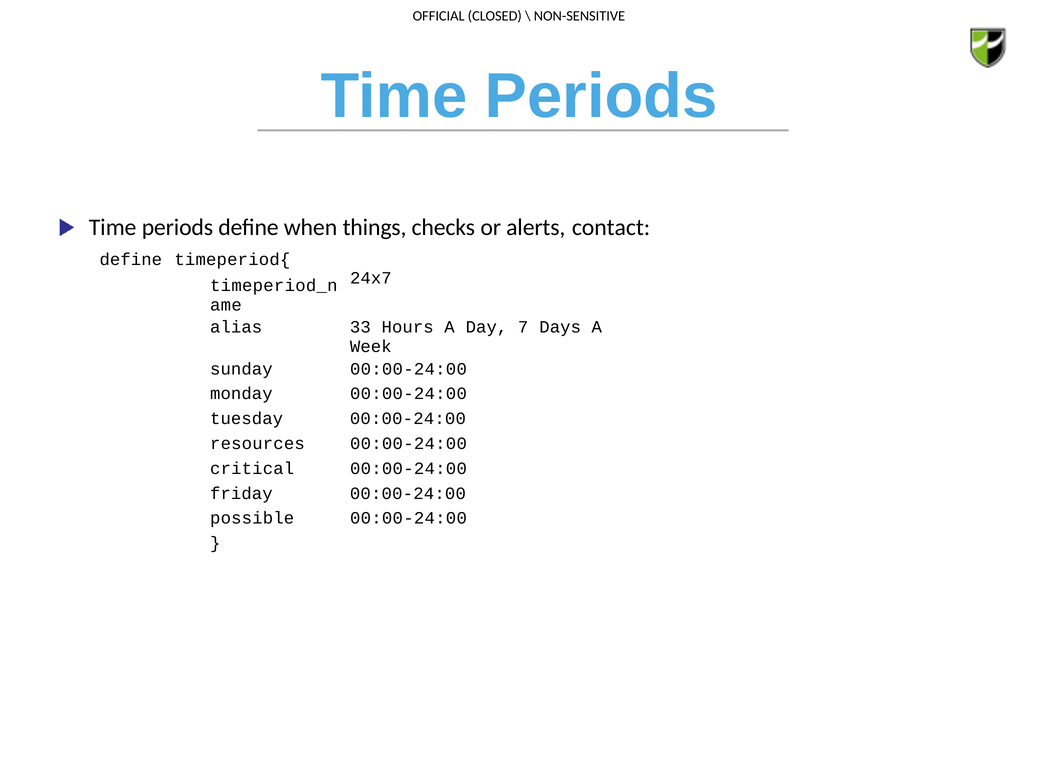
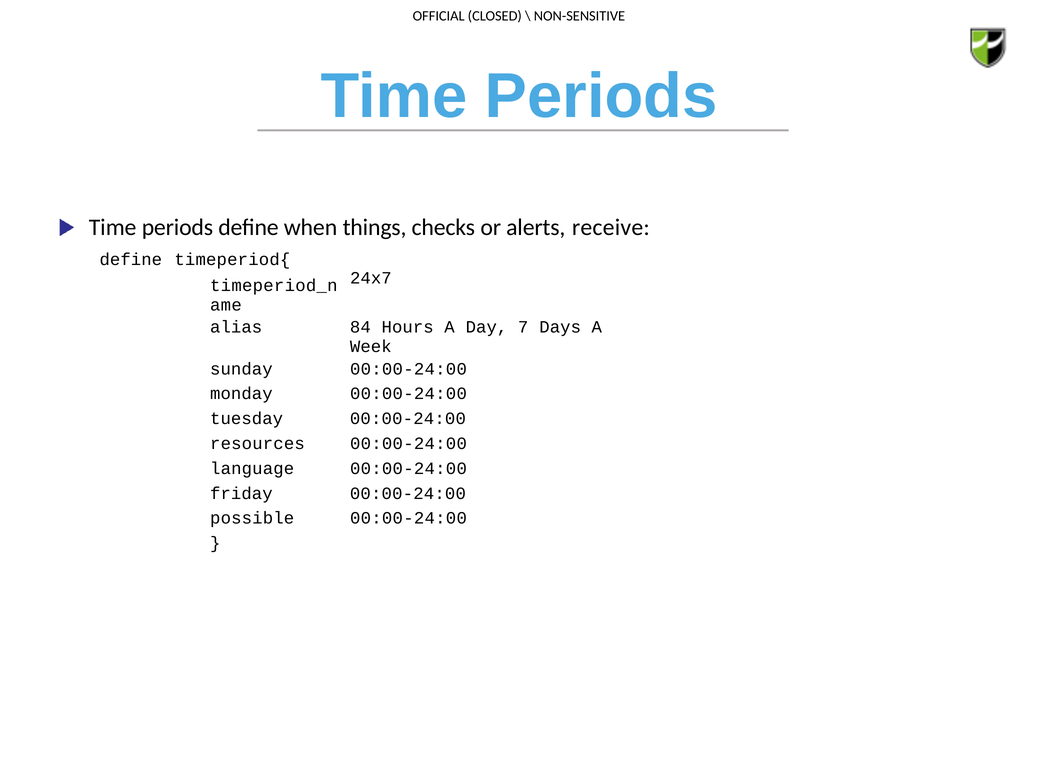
contact: contact -> receive
33: 33 -> 84
critical: critical -> language
